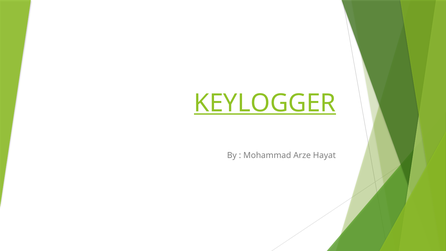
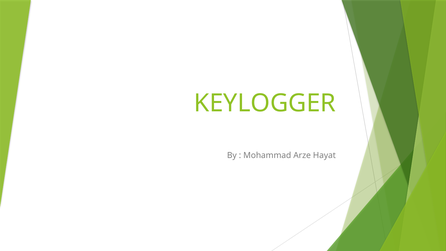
KEYLOGGER underline: present -> none
